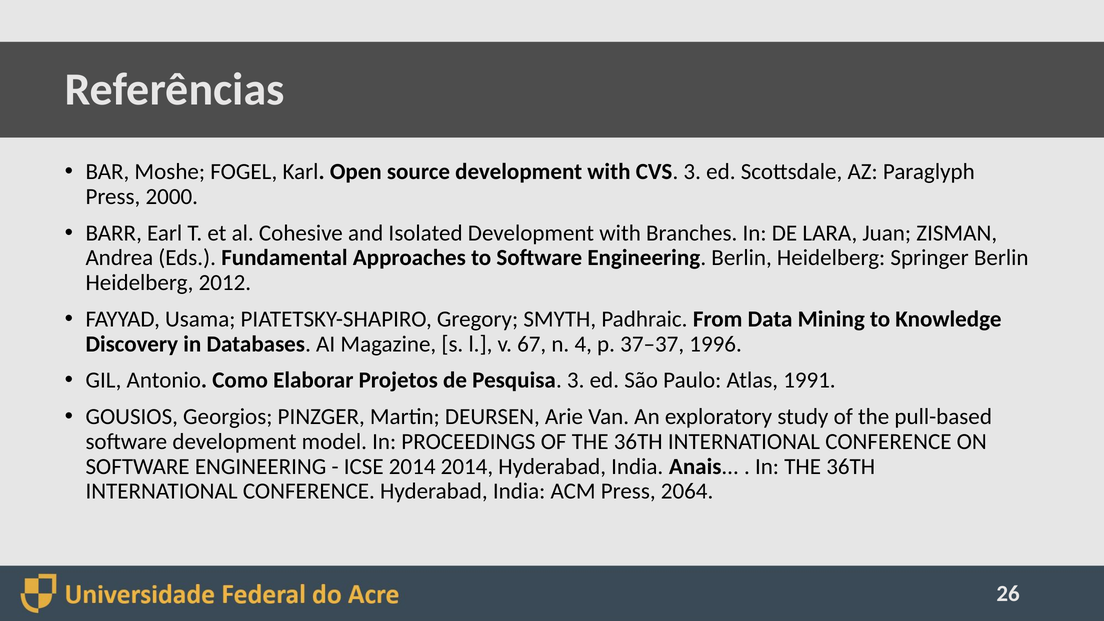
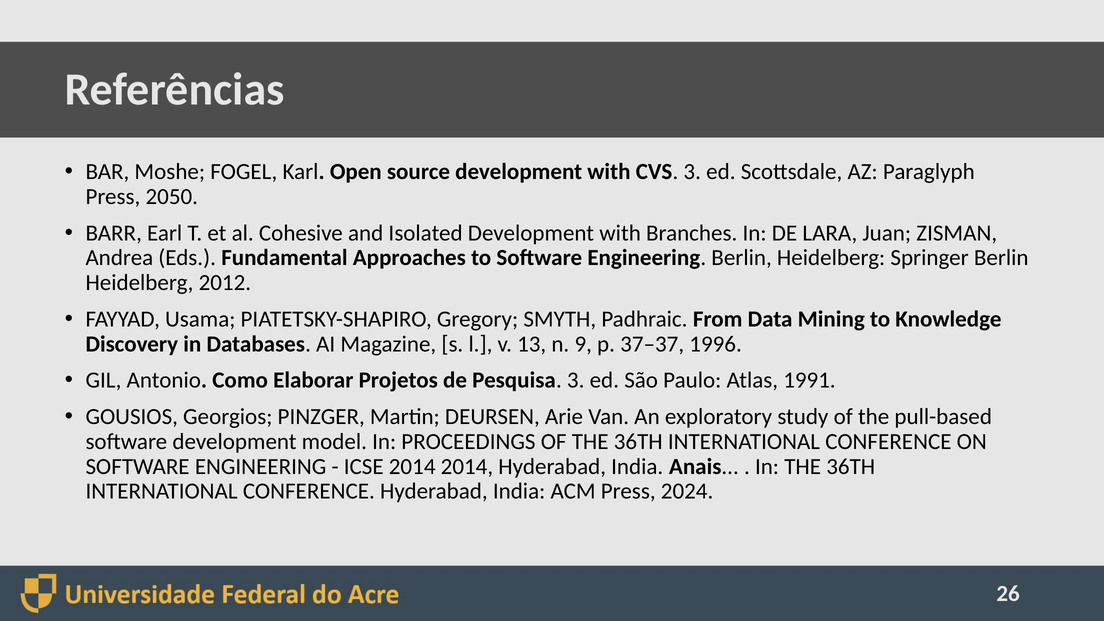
2000: 2000 -> 2050
67: 67 -> 13
4: 4 -> 9
2064: 2064 -> 2024
